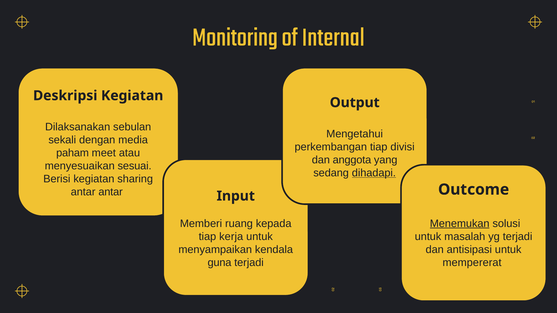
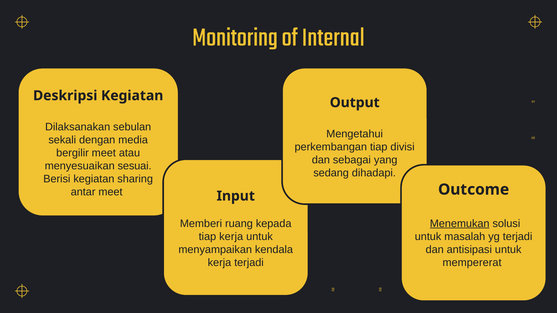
paham: paham -> bergilir
anggota: anggota -> sebagai
dihadapi underline: present -> none
antar antar: antar -> meet
guna at (220, 263): guna -> kerja
